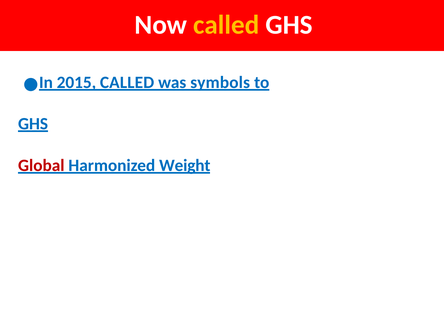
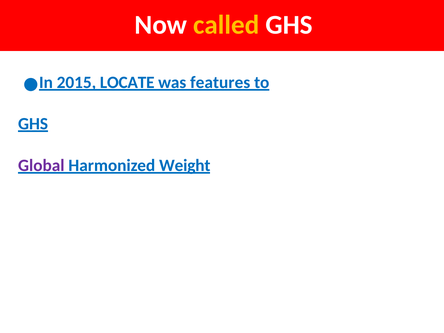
2015 CALLED: CALLED -> LOCATE
symbols: symbols -> features
Global colour: red -> purple
